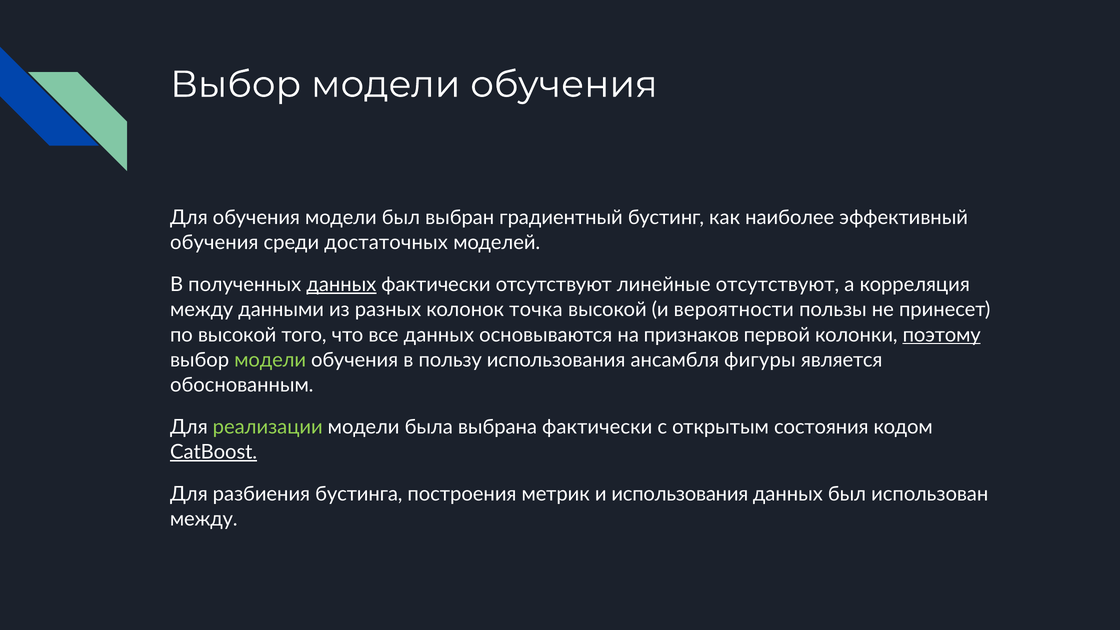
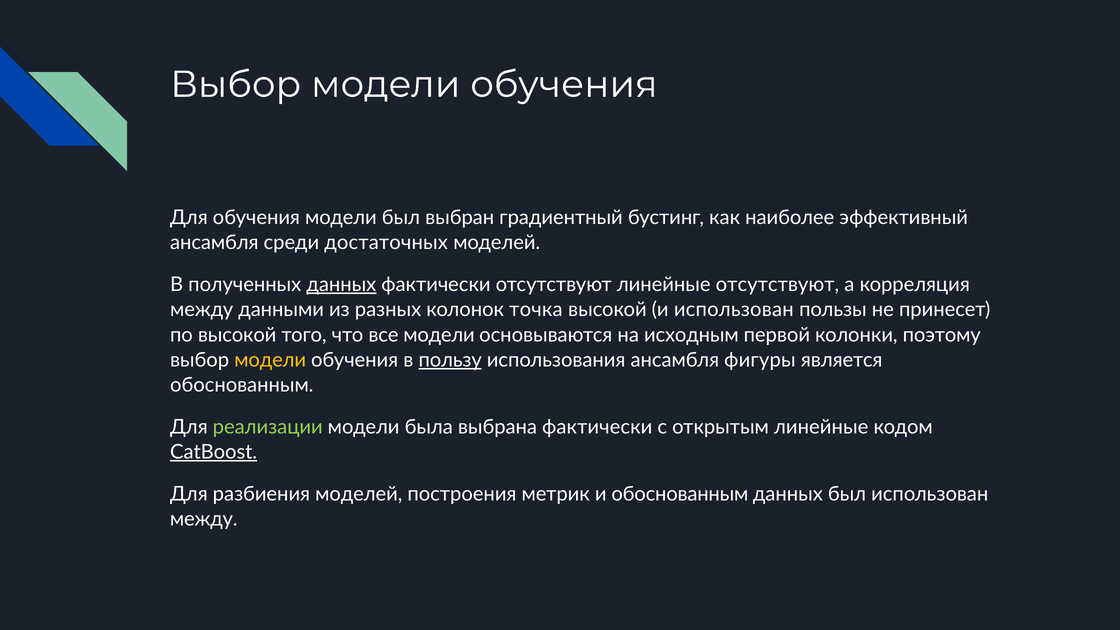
обучения at (214, 243): обучения -> ансамбля
и вероятности: вероятности -> использован
все данных: данных -> модели
признаков: признаков -> исходным
поэтому underline: present -> none
модели at (270, 360) colour: light green -> yellow
пользу underline: none -> present
открытым состояния: состояния -> линейные
разбиения бустинга: бустинга -> моделей
и использования: использования -> обоснованным
